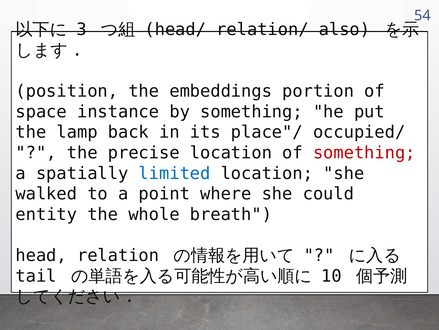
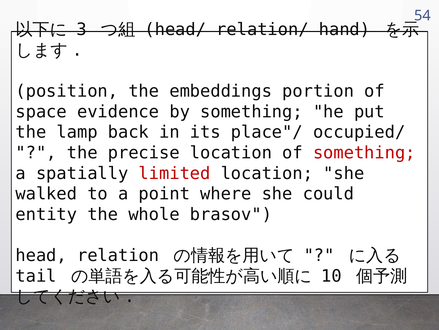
also: also -> hand
instance: instance -> evidence
limited colour: blue -> red
breath: breath -> brasov
